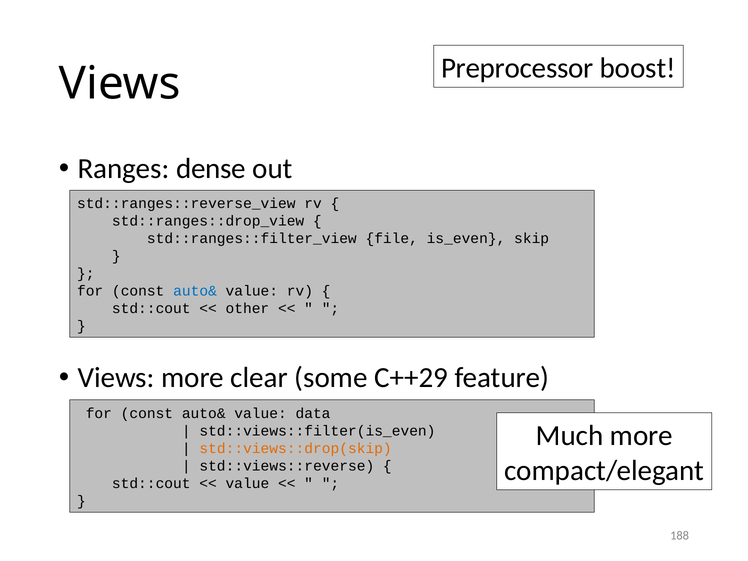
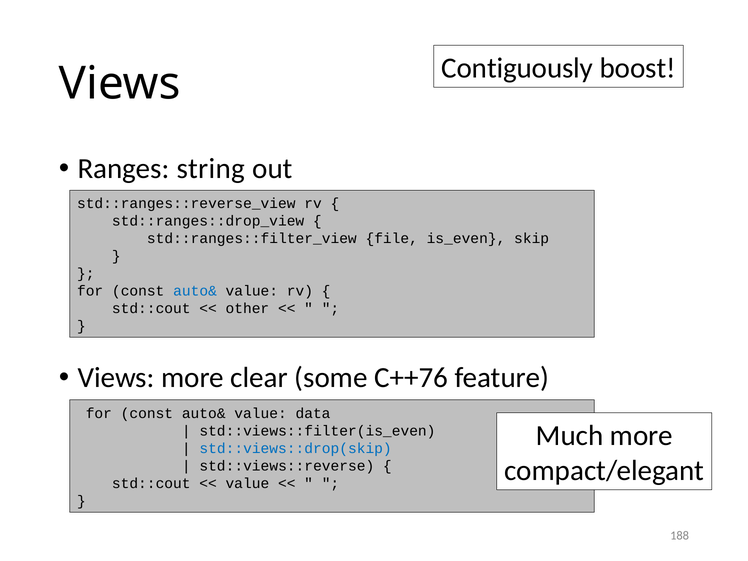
Preprocessor: Preprocessor -> Contiguously
dense: dense -> string
C++29: C++29 -> C++76
std::views::drop(skip colour: orange -> blue
